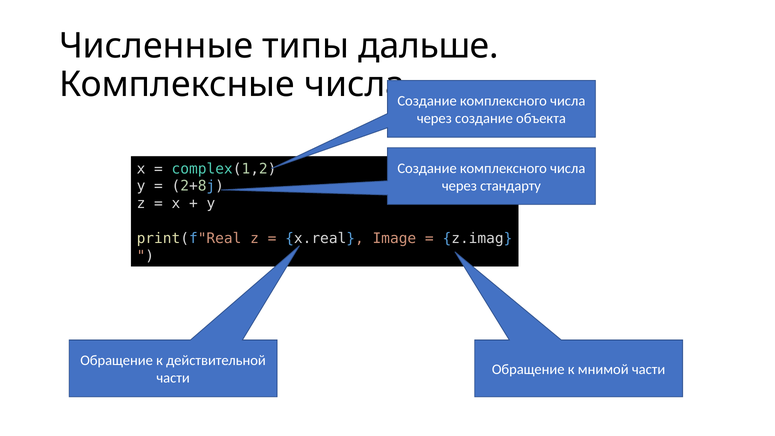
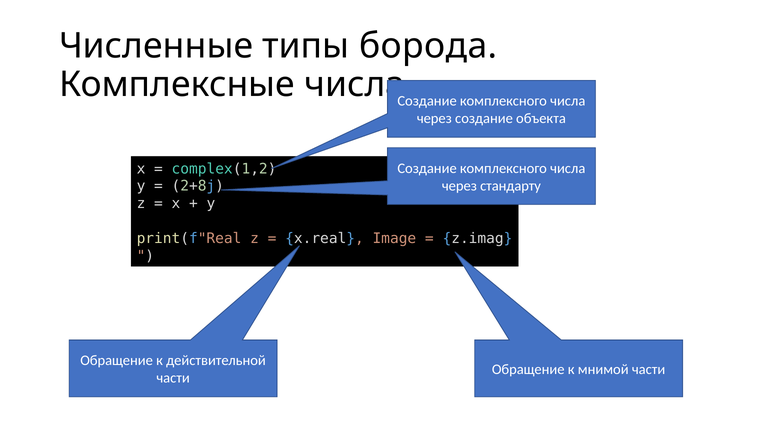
дальше: дальше -> борода
